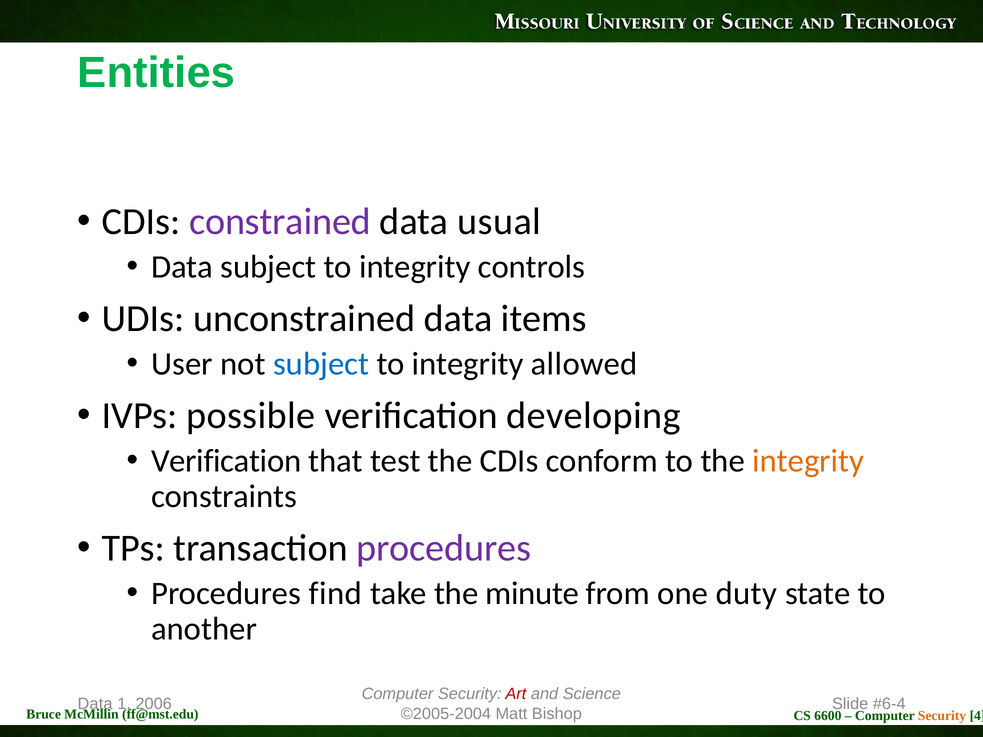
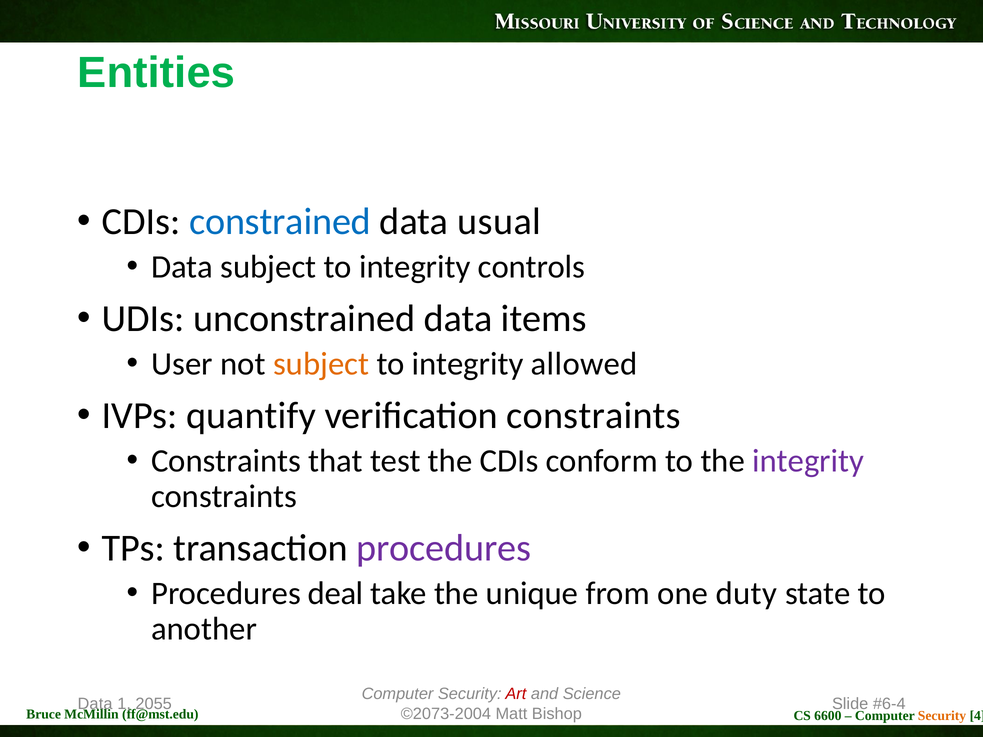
constrained colour: purple -> blue
subject at (321, 364) colour: blue -> orange
possible: possible -> quantify
verification developing: developing -> constraints
Verification at (226, 461): Verification -> Constraints
integrity at (808, 461) colour: orange -> purple
find: find -> deal
minute: minute -> unique
2006: 2006 -> 2055
©2005-2004: ©2005-2004 -> ©2073-2004
